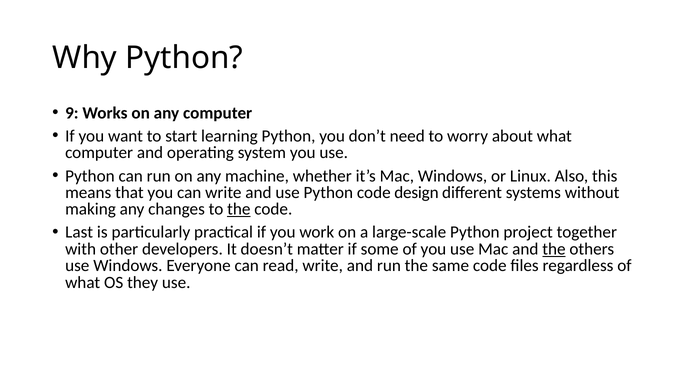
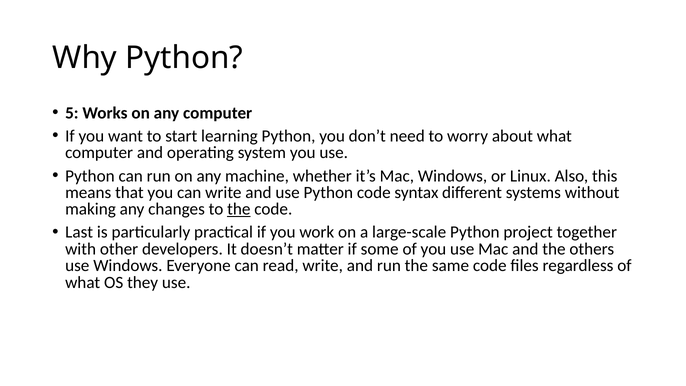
9: 9 -> 5
design: design -> syntax
the at (554, 249) underline: present -> none
